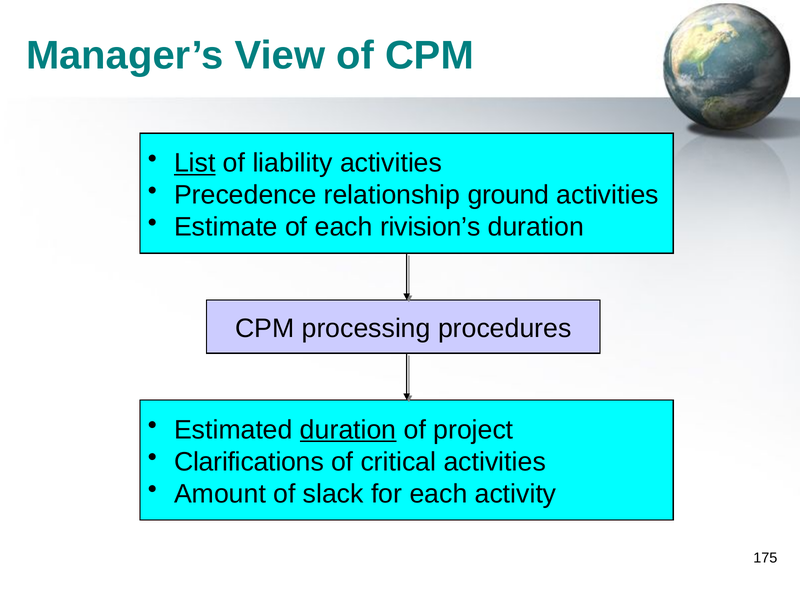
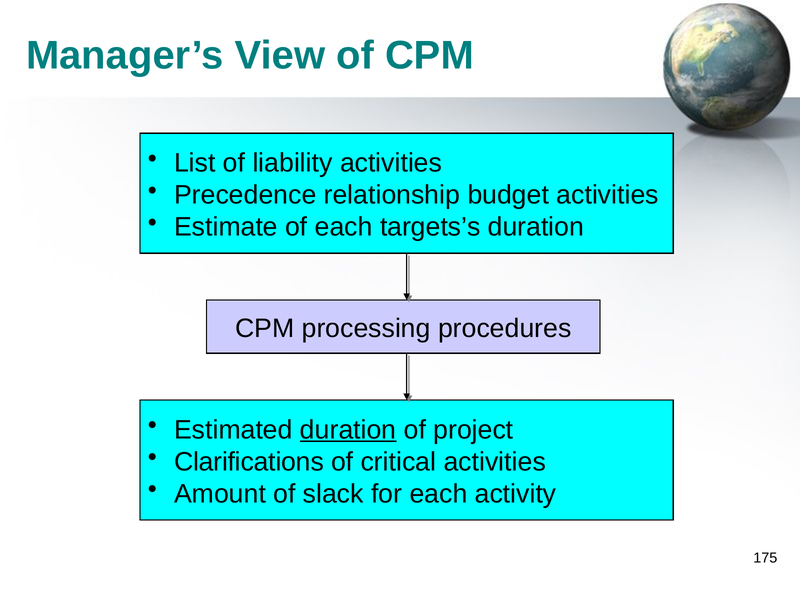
List underline: present -> none
ground: ground -> budget
rivision’s: rivision’s -> targets’s
